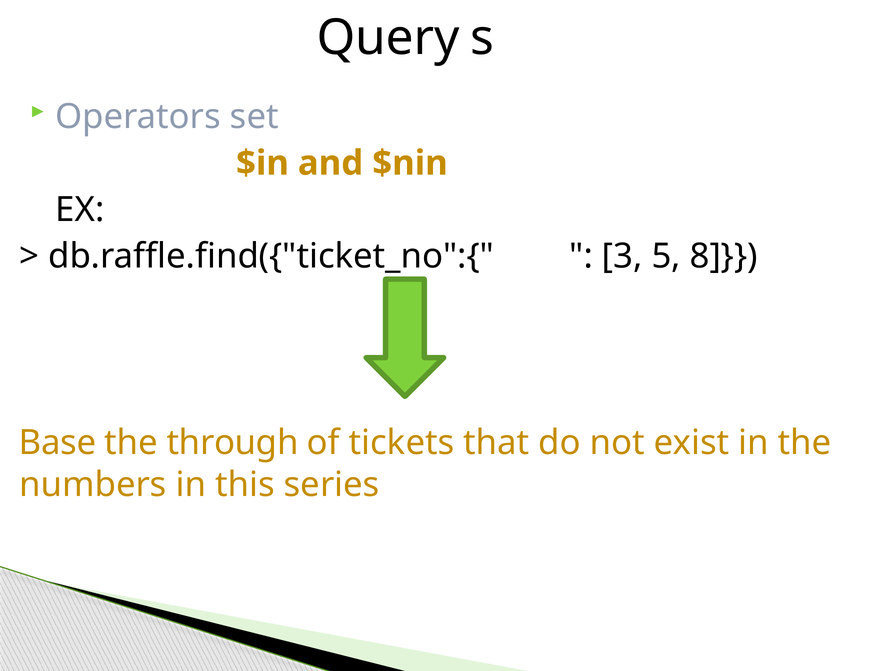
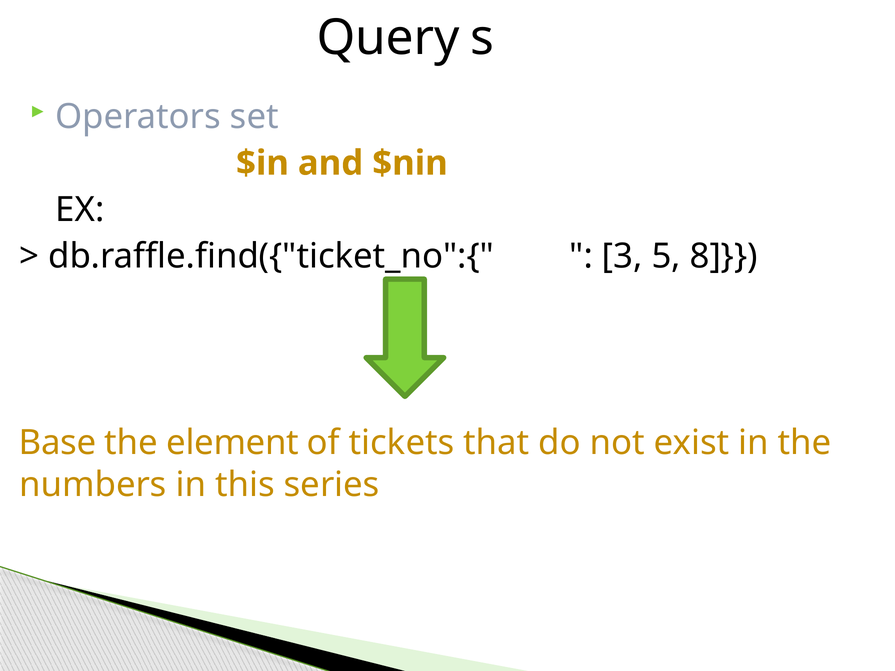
through: through -> element
